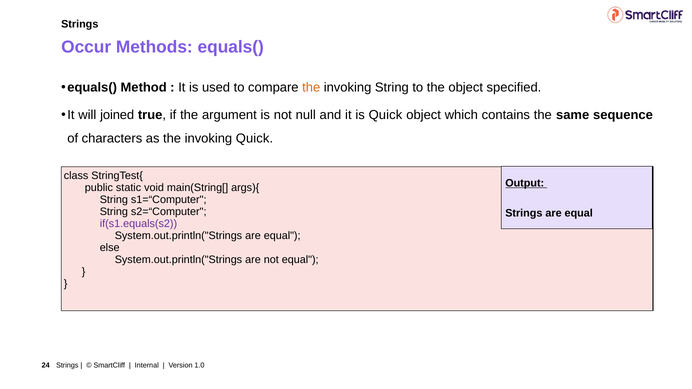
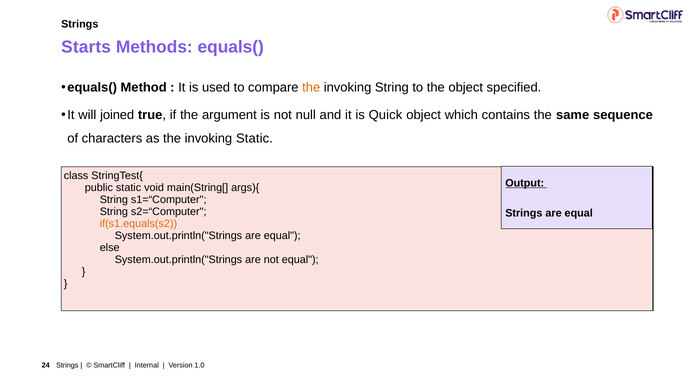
Occur: Occur -> Starts
invoking Quick: Quick -> Static
if(s1.equals(s2 colour: purple -> orange
